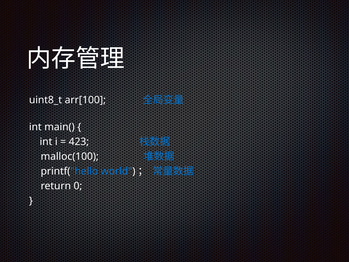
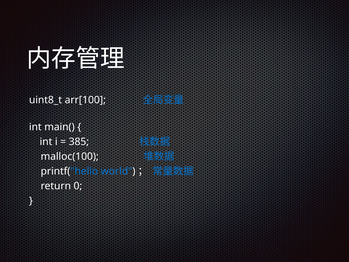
423: 423 -> 385
